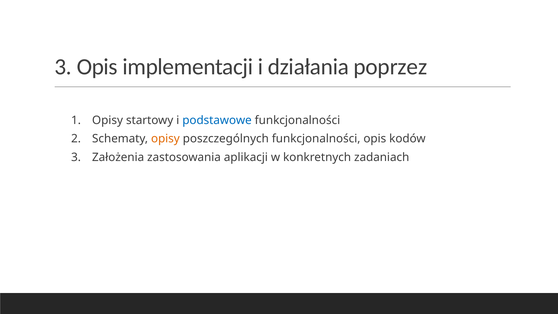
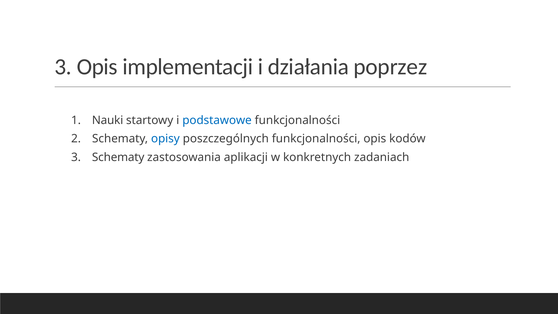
Opisy at (108, 120): Opisy -> Nauki
opisy at (165, 139) colour: orange -> blue
3 Założenia: Założenia -> Schematy
